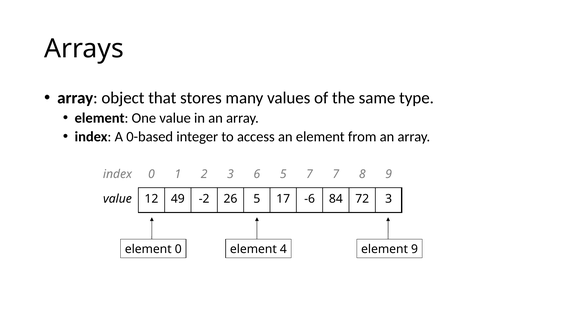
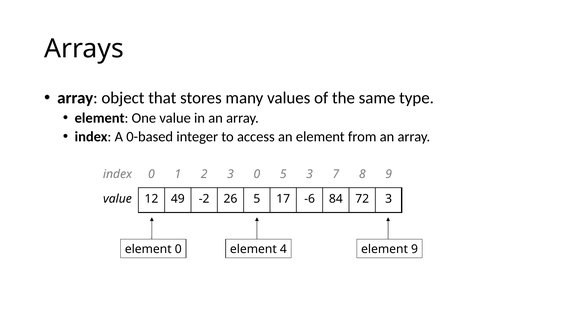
3 6: 6 -> 0
5 7: 7 -> 3
